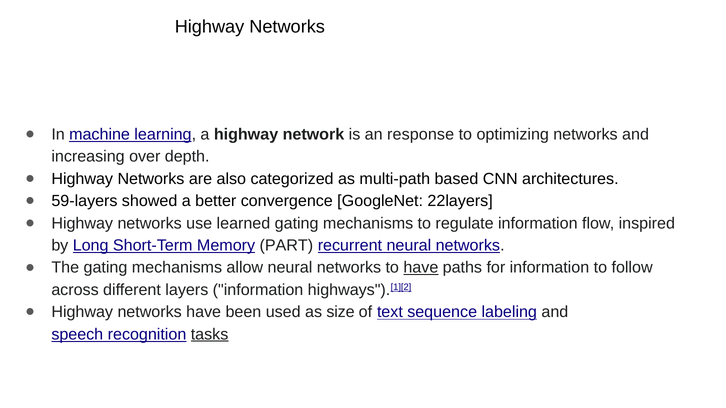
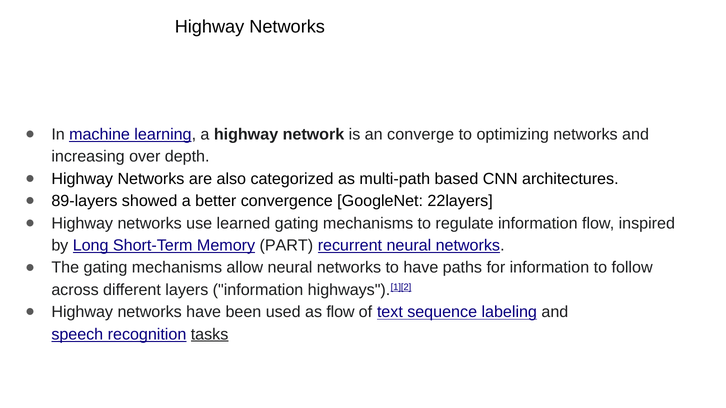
response: response -> converge
59-layers: 59-layers -> 89-layers
have at (421, 268) underline: present -> none
as size: size -> flow
